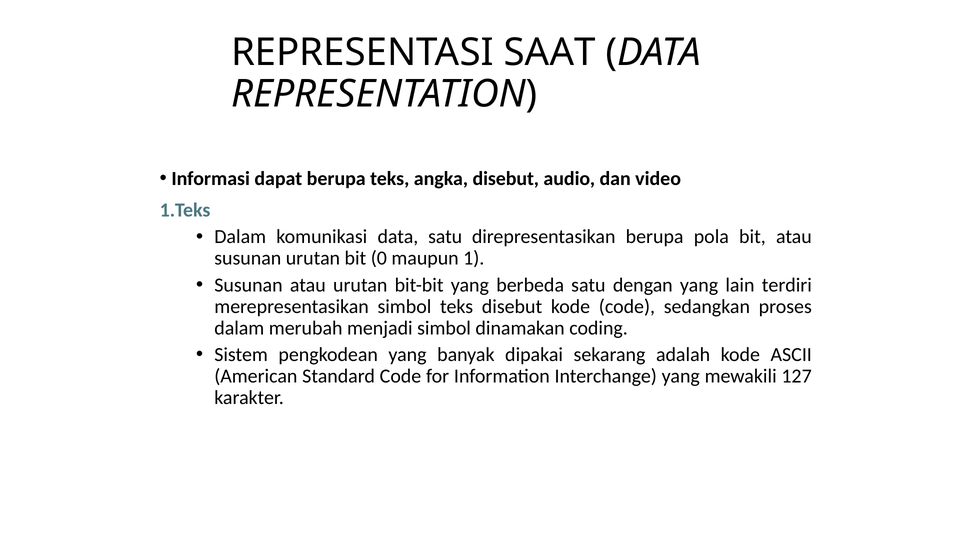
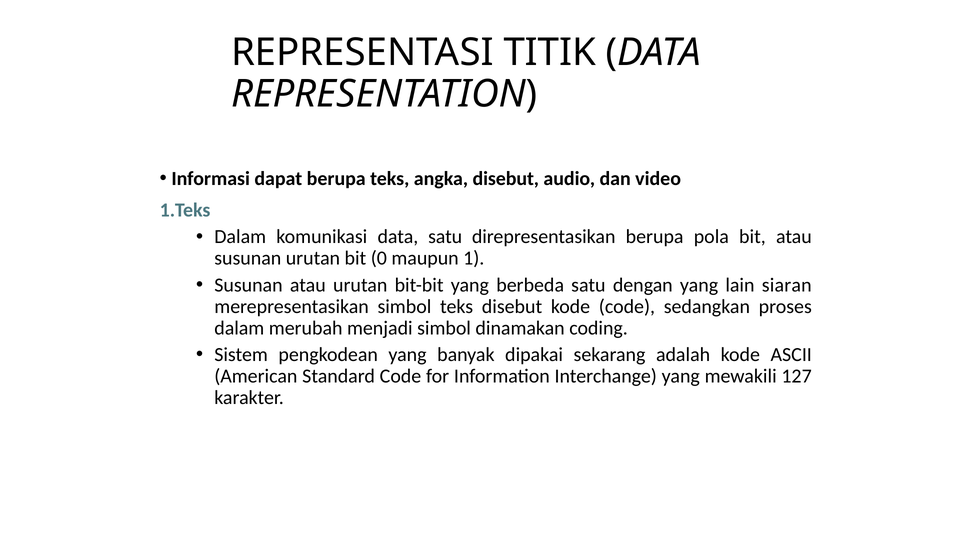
SAAT: SAAT -> TITIK
terdiri: terdiri -> siaran
